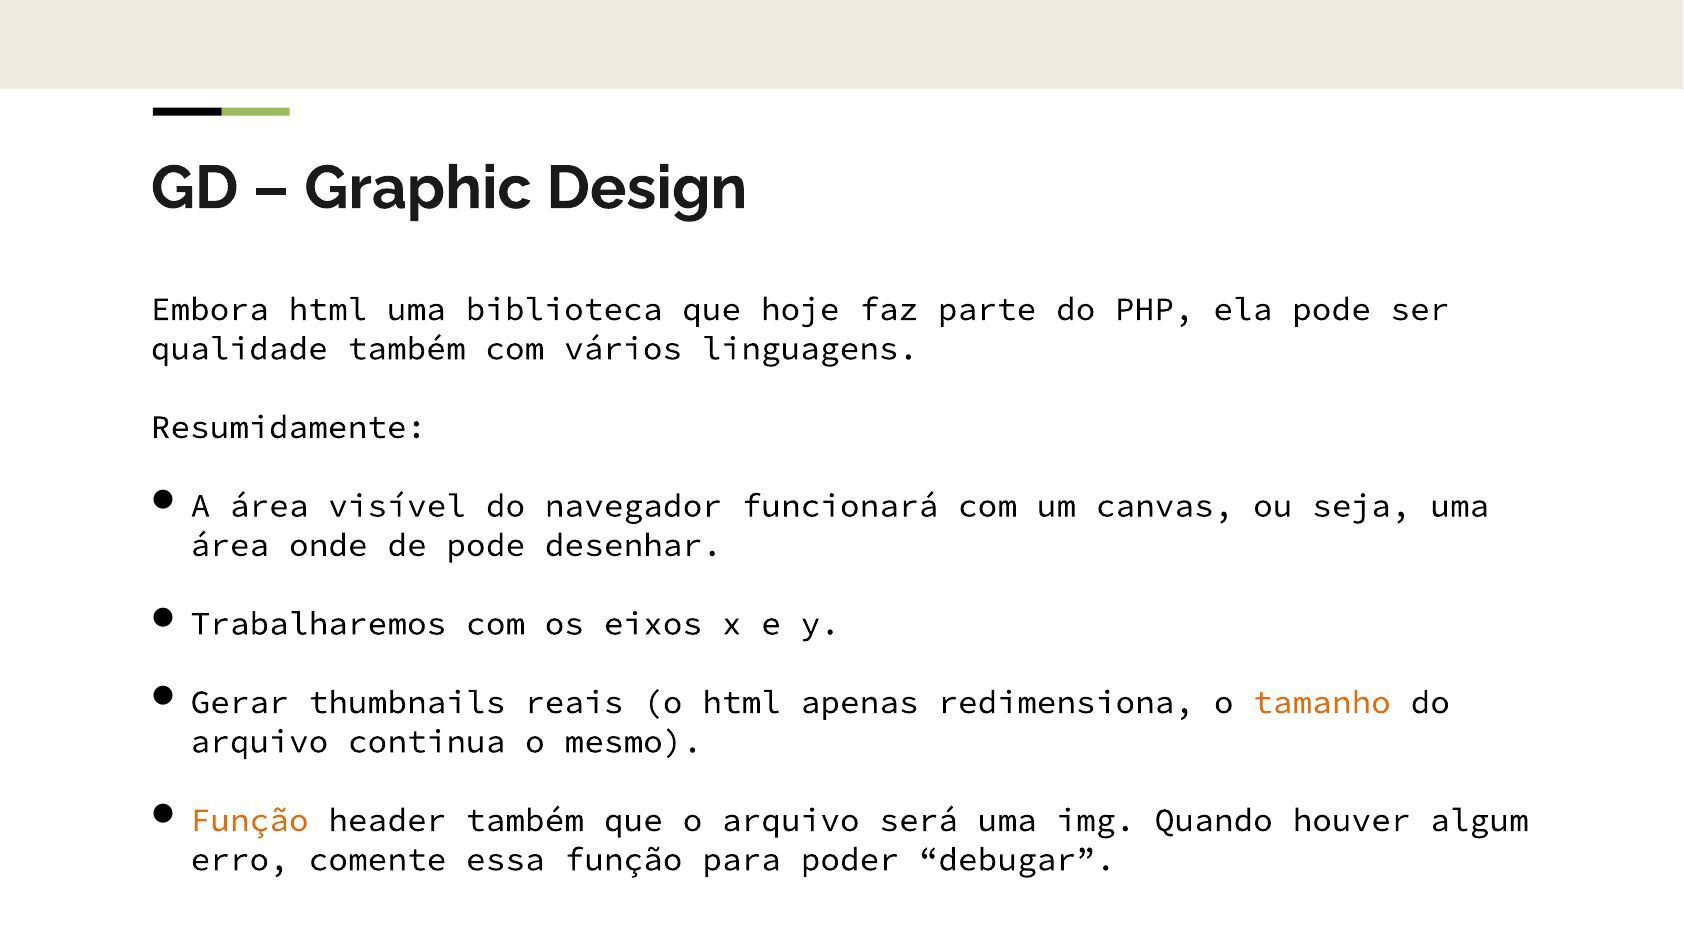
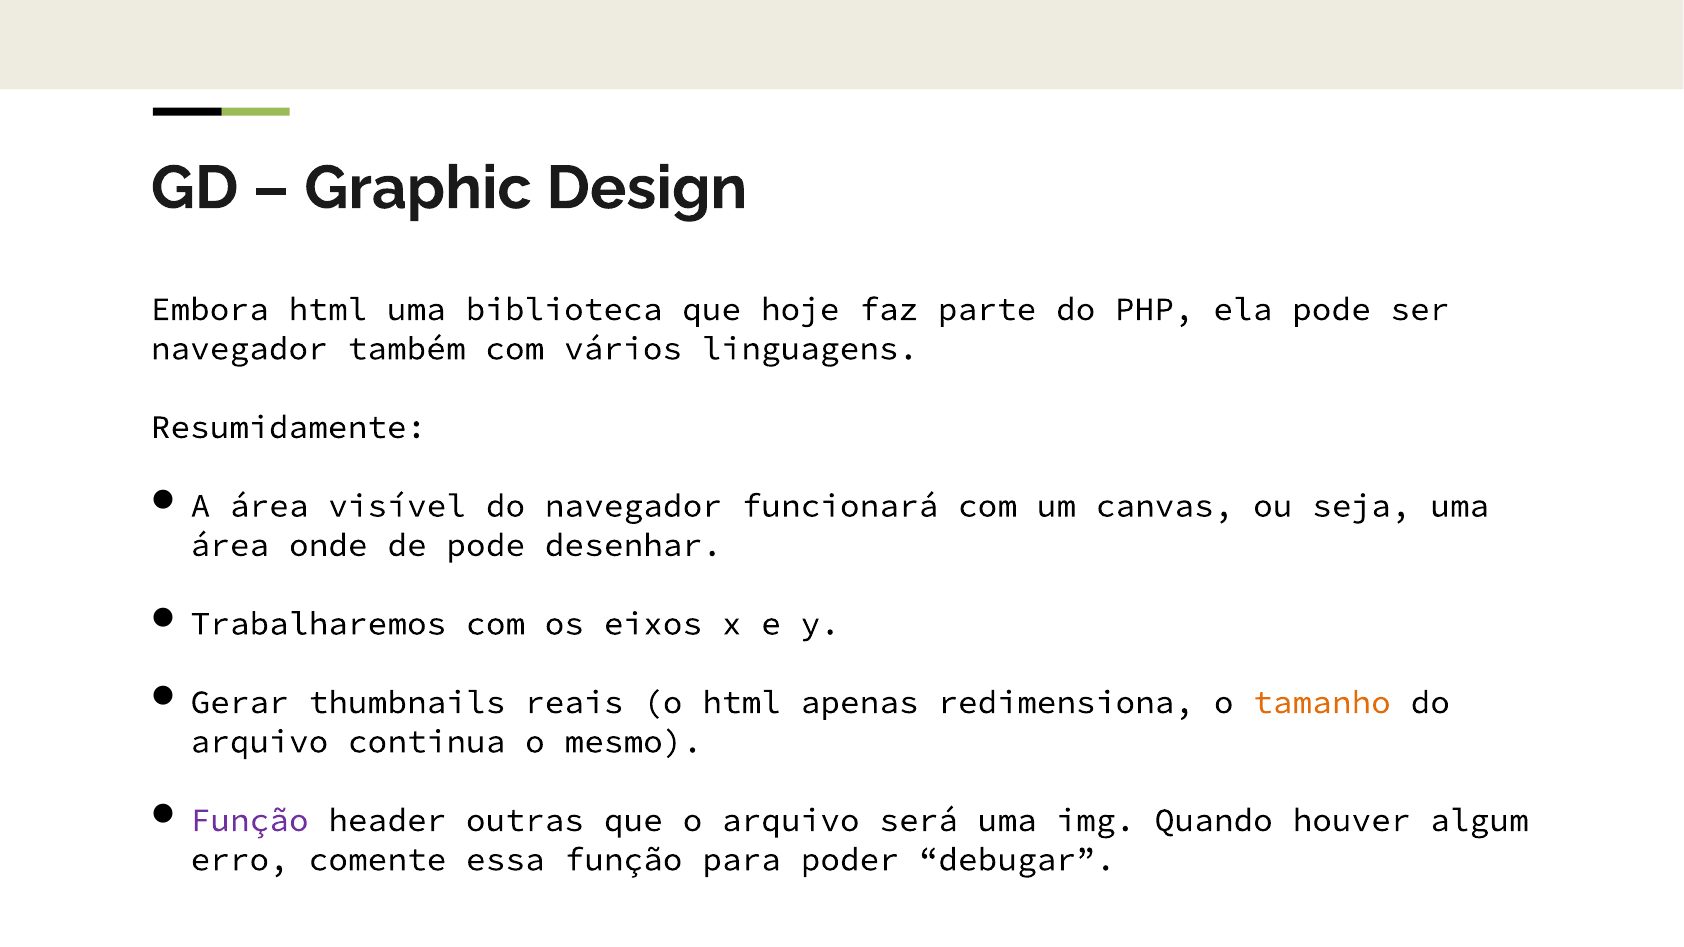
qualidade at (239, 349): qualidade -> navegador
Função at (250, 820) colour: orange -> purple
header também: também -> outras
